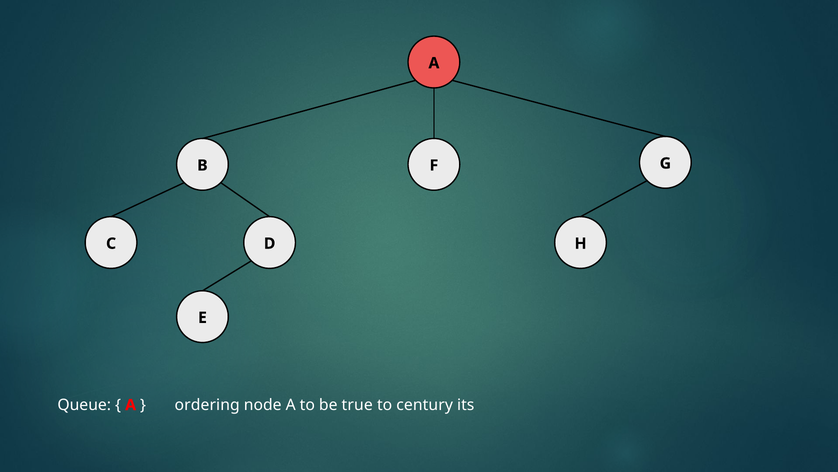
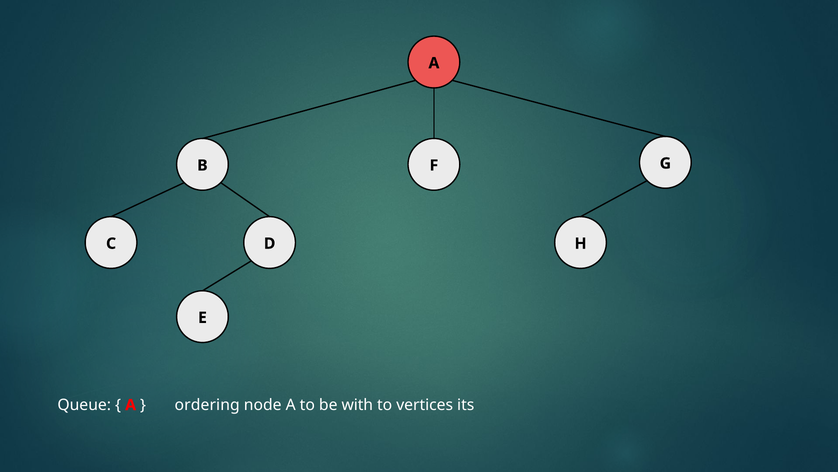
true: true -> with
century: century -> vertices
